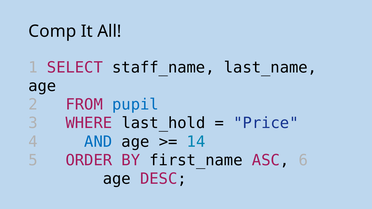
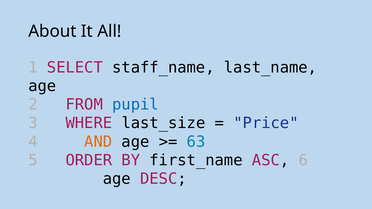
Comp: Comp -> About
last_hold: last_hold -> last_size
AND colour: blue -> orange
14: 14 -> 63
